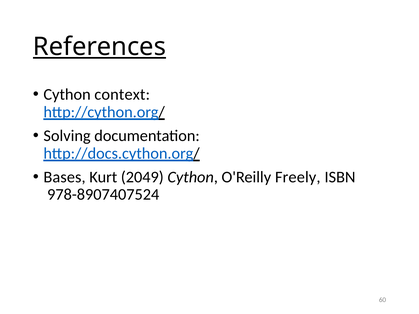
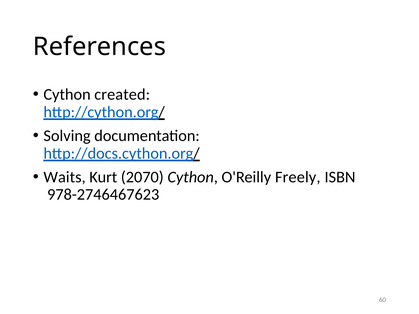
References underline: present -> none
context: context -> created
Bases: Bases -> Waits
2049: 2049 -> 2070
978-8907407524: 978-8907407524 -> 978-2746467623
